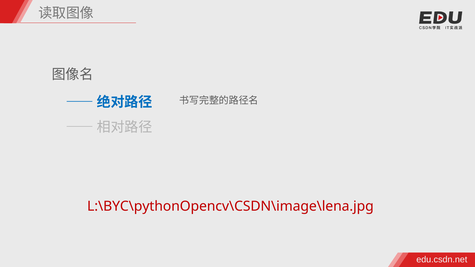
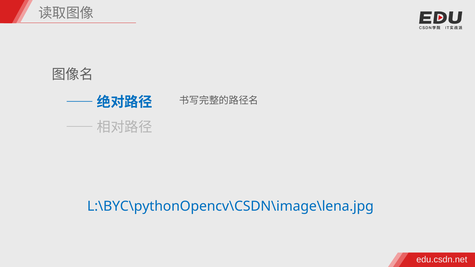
L:\BYC\pythonOpencv\CSDN\image\lena.jpg colour: red -> blue
